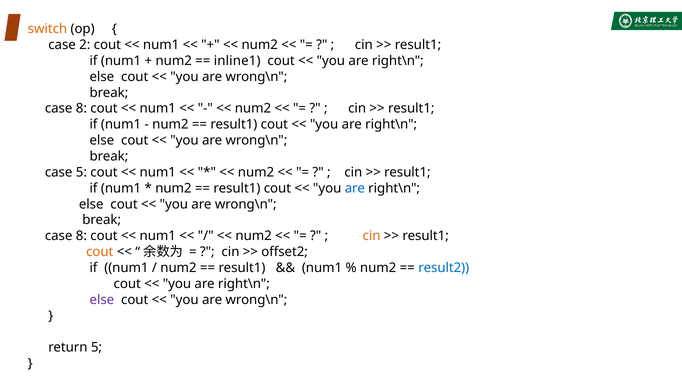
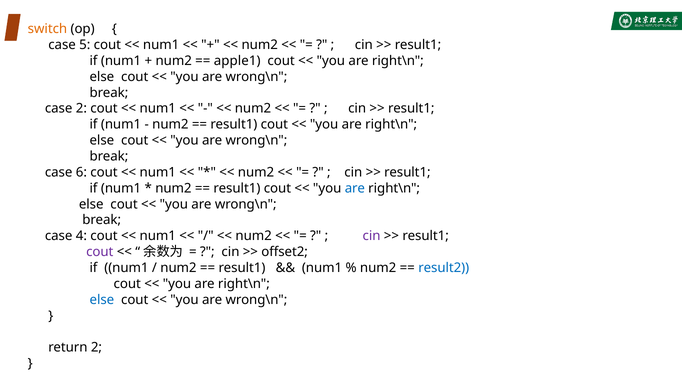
2: 2 -> 5
inline1: inline1 -> apple1
8 at (81, 108): 8 -> 2
case 5: 5 -> 6
8 at (81, 236): 8 -> 4
cin at (372, 236) colour: orange -> purple
cout at (100, 252) colour: orange -> purple
else at (102, 299) colour: purple -> blue
return 5: 5 -> 2
